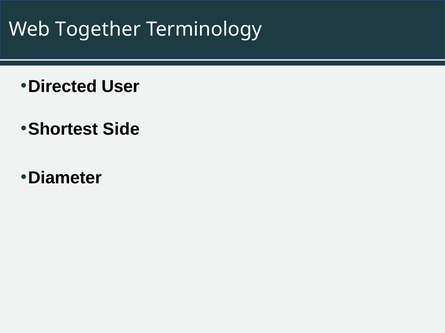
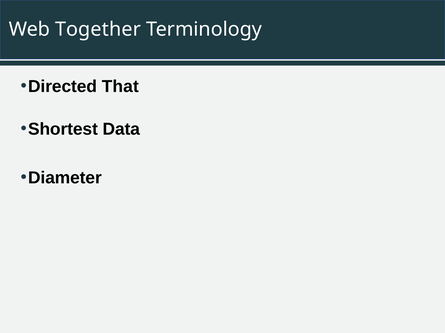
User: User -> That
Side: Side -> Data
